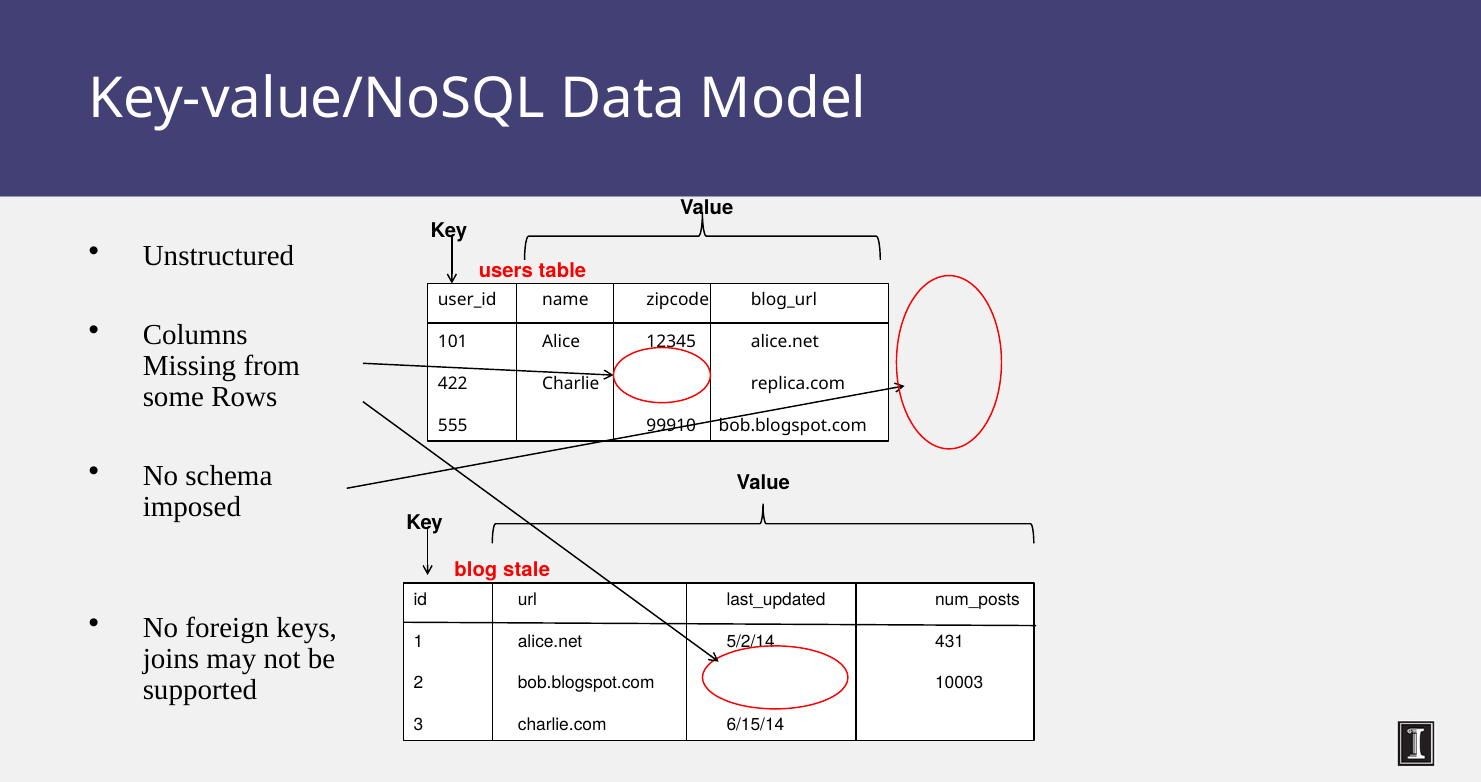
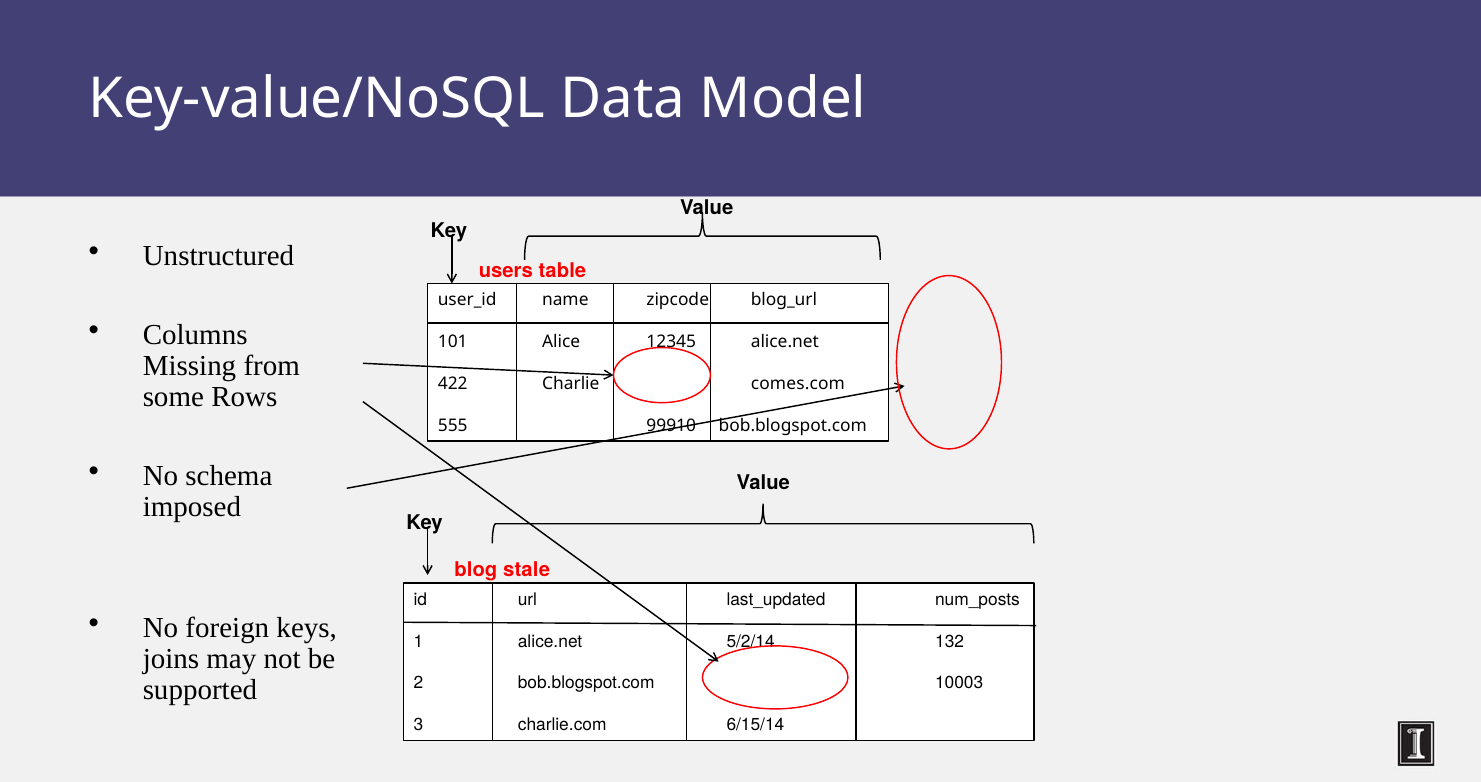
replica.com: replica.com -> comes.com
431: 431 -> 132
